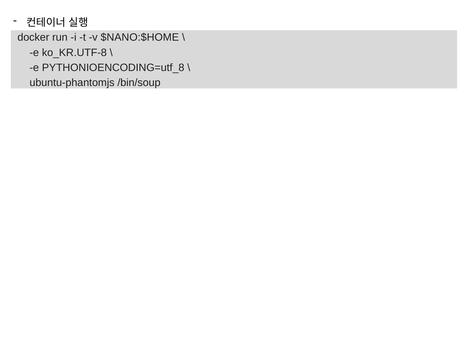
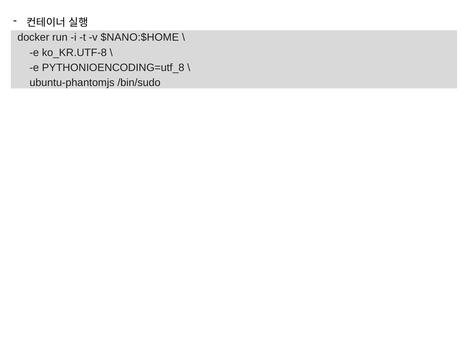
/bin/soup: /bin/soup -> /bin/sudo
